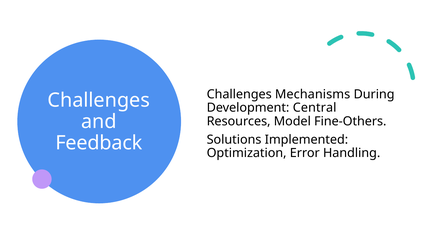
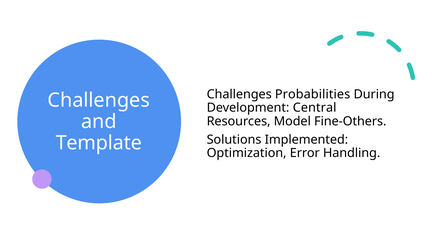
Mechanisms: Mechanisms -> Probabilities
Feedback: Feedback -> Template
